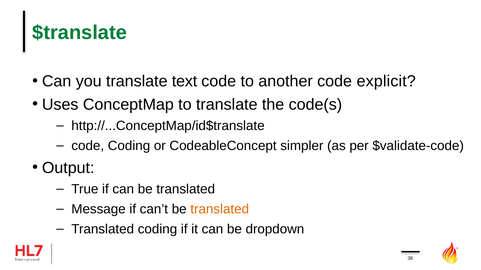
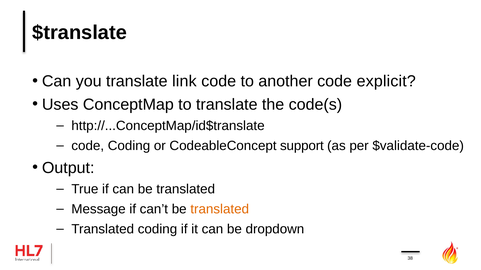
$translate colour: green -> black
text: text -> link
simpler: simpler -> support
